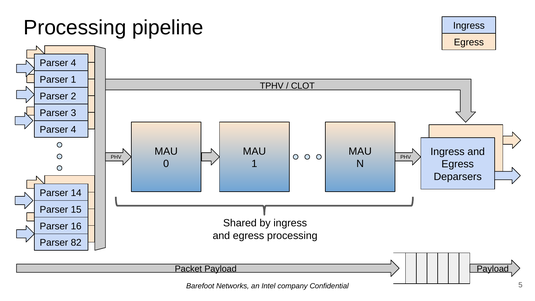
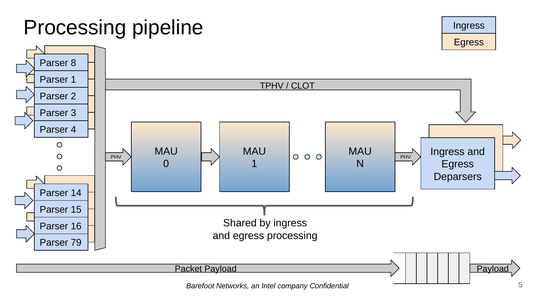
4 at (73, 63): 4 -> 8
82: 82 -> 79
